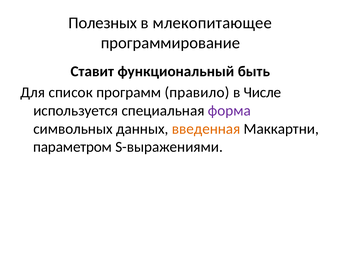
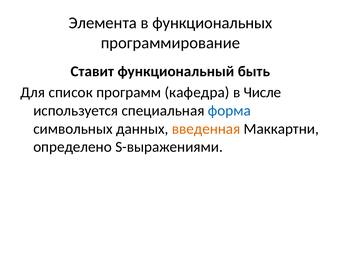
Полезных: Полезных -> Элемента
млекопитающее: млекопитающее -> функциональных
правило: правило -> кафедра
форма colour: purple -> blue
параметром: параметром -> определено
